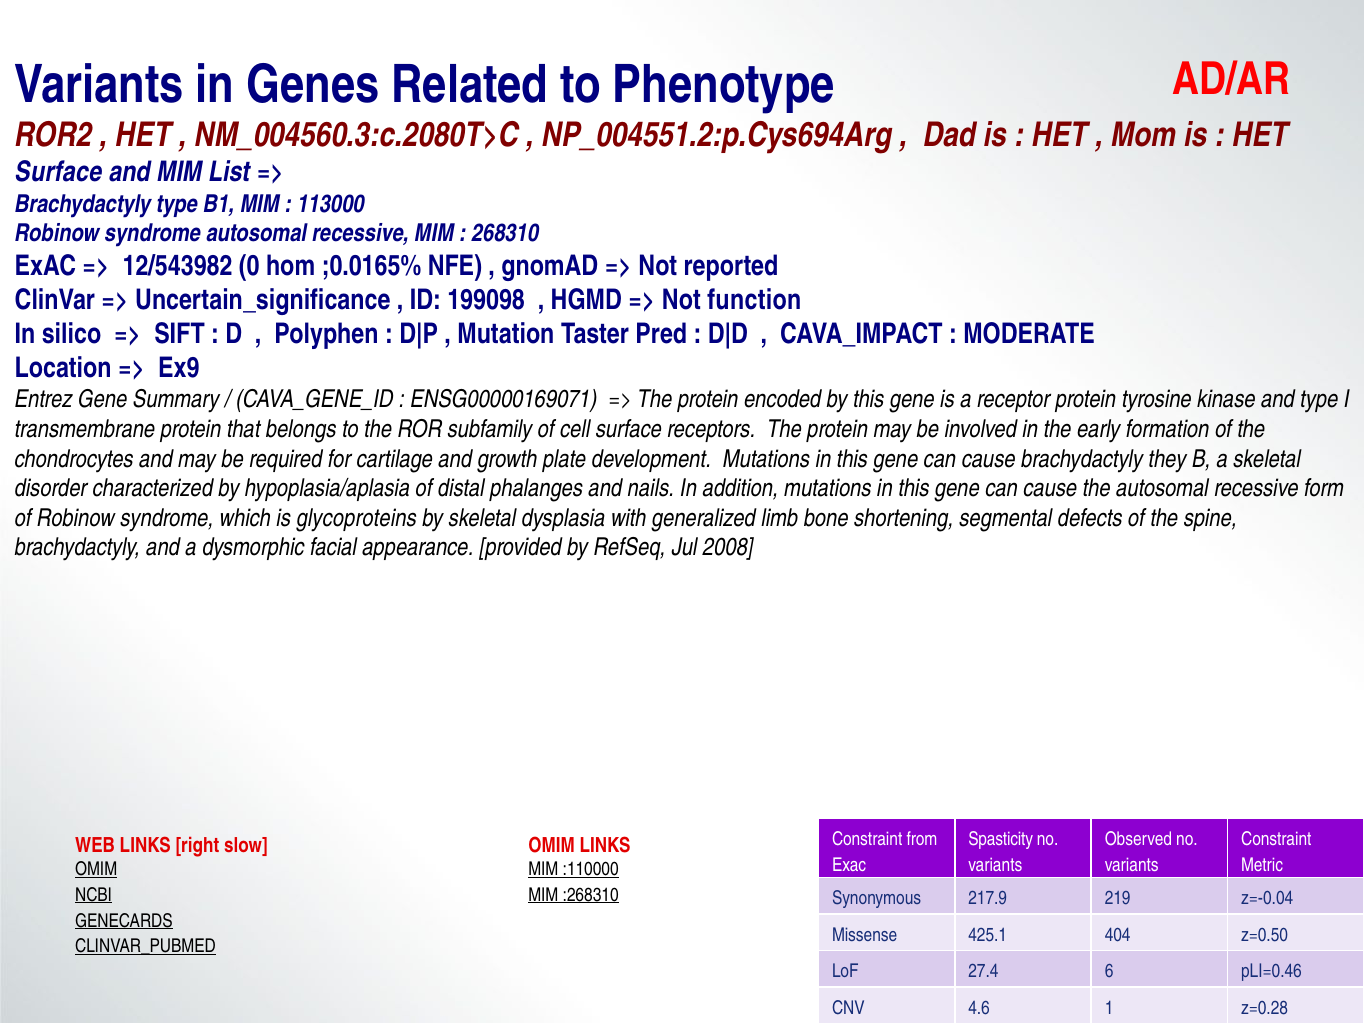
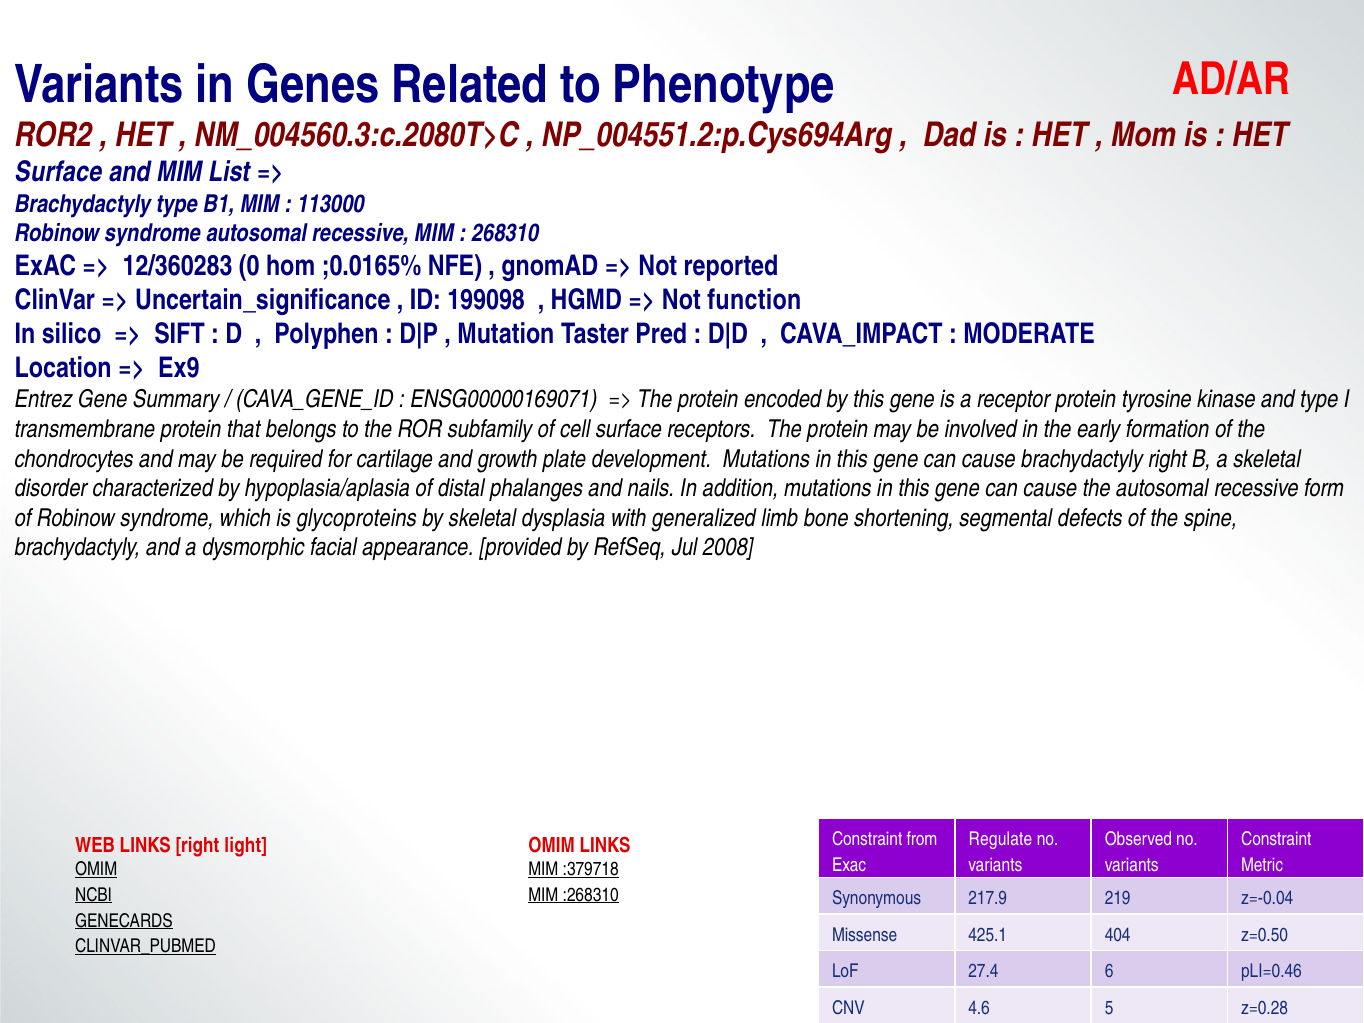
12/543982: 12/543982 -> 12/360283
brachydactyly they: they -> right
Spasticity: Spasticity -> Regulate
slow: slow -> light
:110000: :110000 -> :379718
1: 1 -> 5
